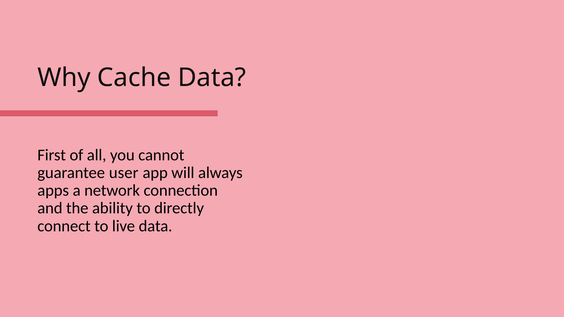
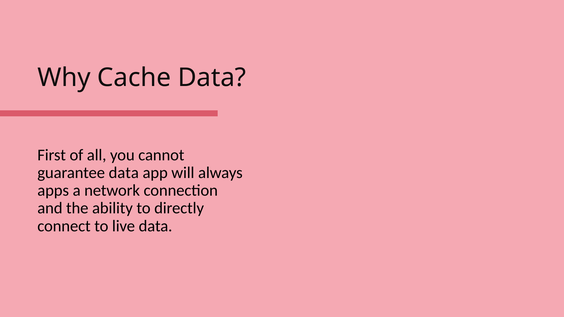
guarantee user: user -> data
